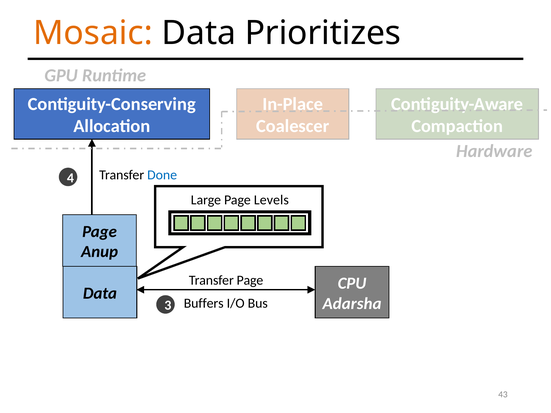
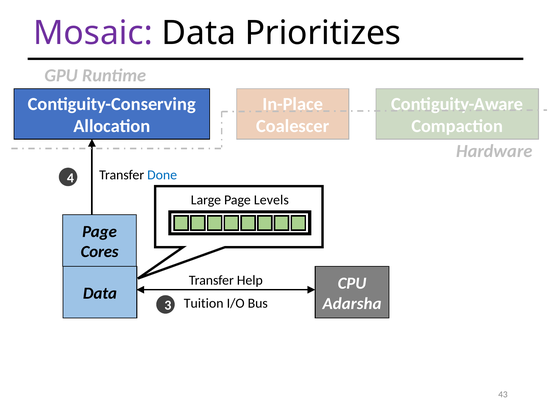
Mosaic colour: orange -> purple
Anup: Anup -> Cores
Transfer Page: Page -> Help
Buffers: Buffers -> Tuition
